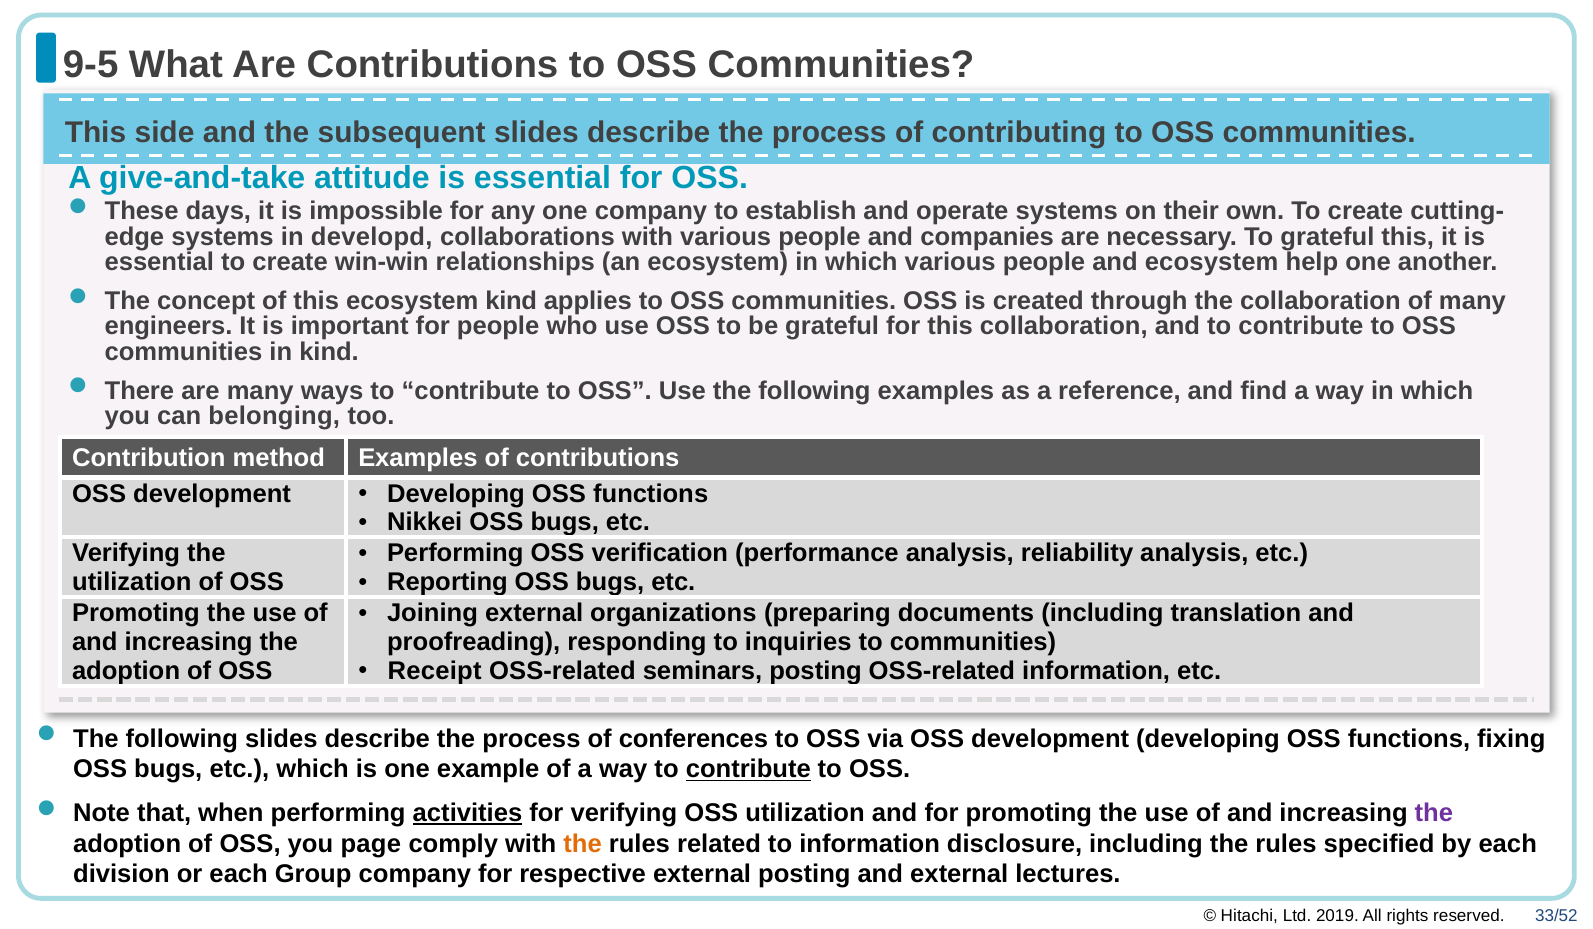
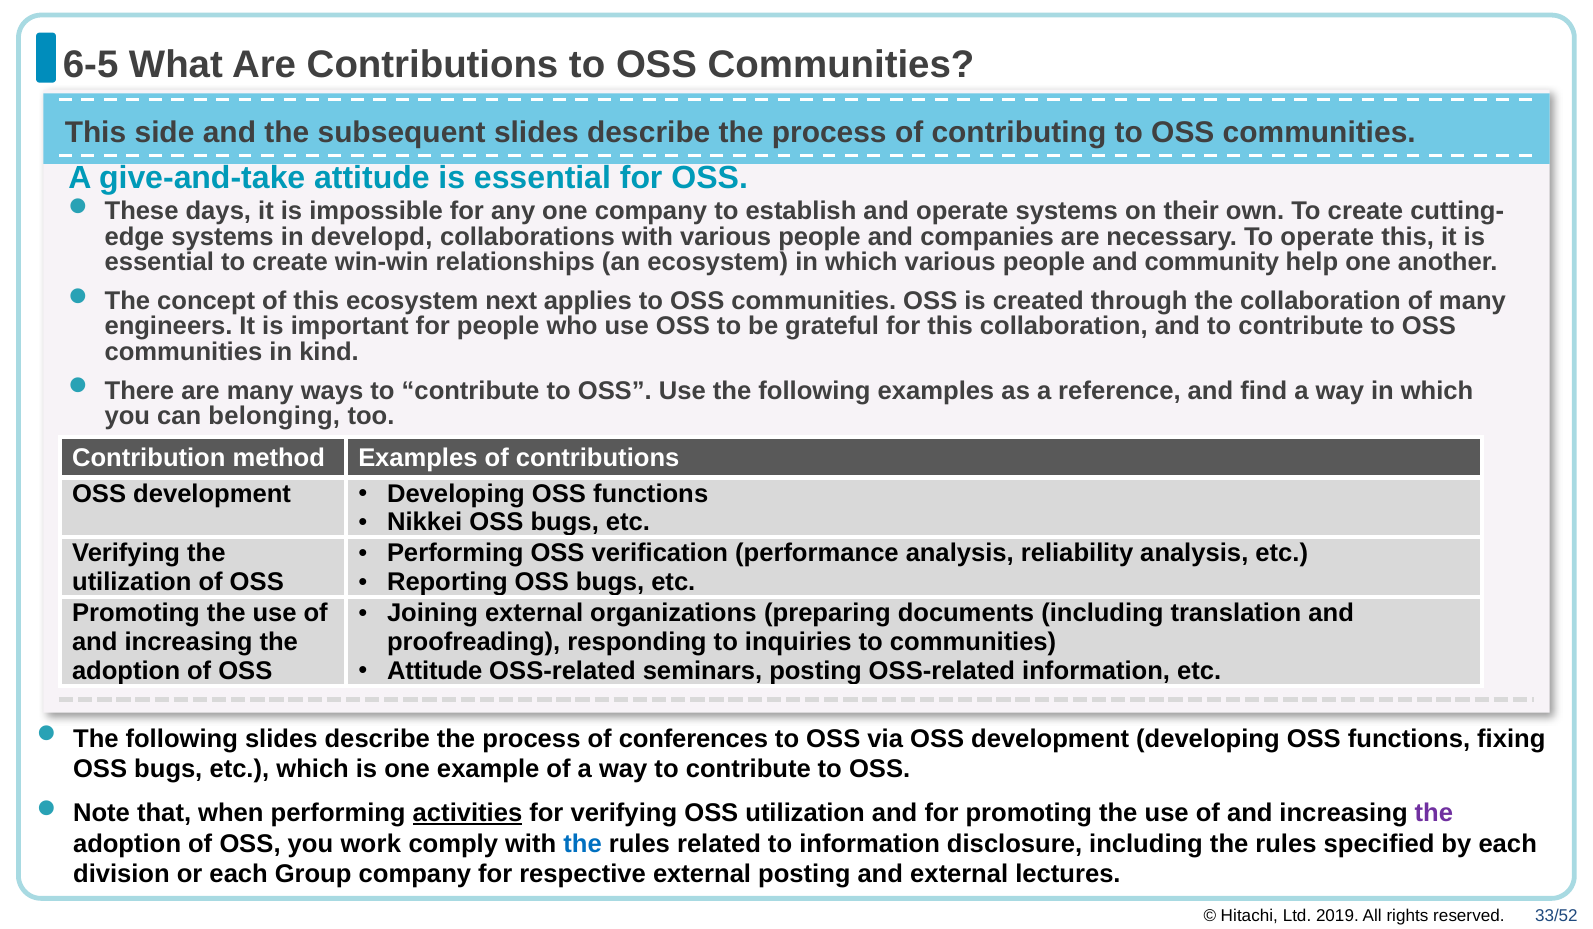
9-5: 9-5 -> 6-5
To grateful: grateful -> operate
and ecosystem: ecosystem -> community
ecosystem kind: kind -> next
Receipt at (435, 671): Receipt -> Attitude
contribute at (748, 770) underline: present -> none
page: page -> work
the at (583, 844) colour: orange -> blue
